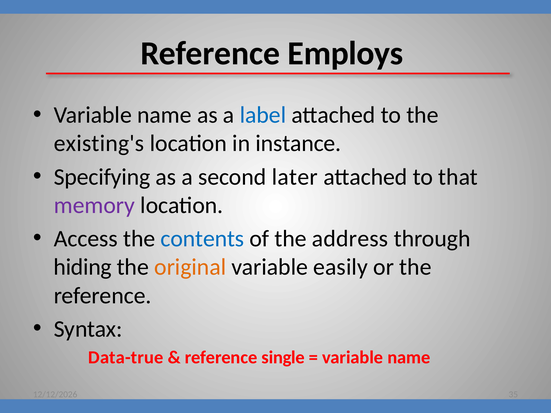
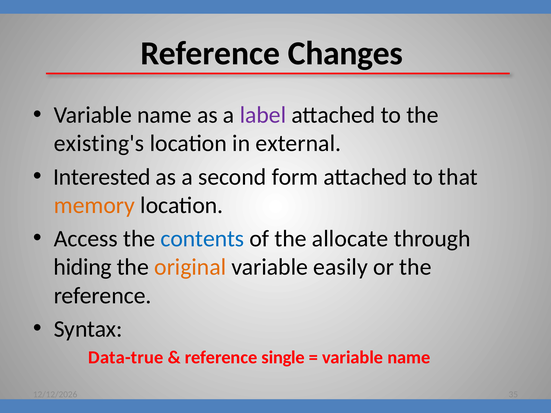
Employs: Employs -> Changes
label colour: blue -> purple
instance: instance -> external
Specifying: Specifying -> Interested
later: later -> form
memory colour: purple -> orange
address: address -> allocate
